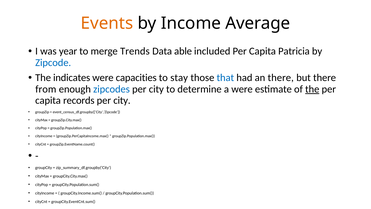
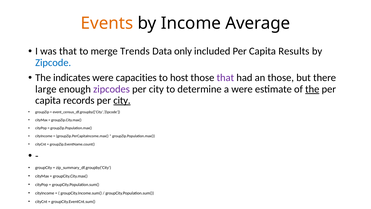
was year: year -> that
able: able -> only
Patricia: Patricia -> Results
stay: stay -> host
that at (225, 78) colour: blue -> purple
an there: there -> those
from: from -> large
zipcodes colour: blue -> purple
city at (122, 100) underline: none -> present
